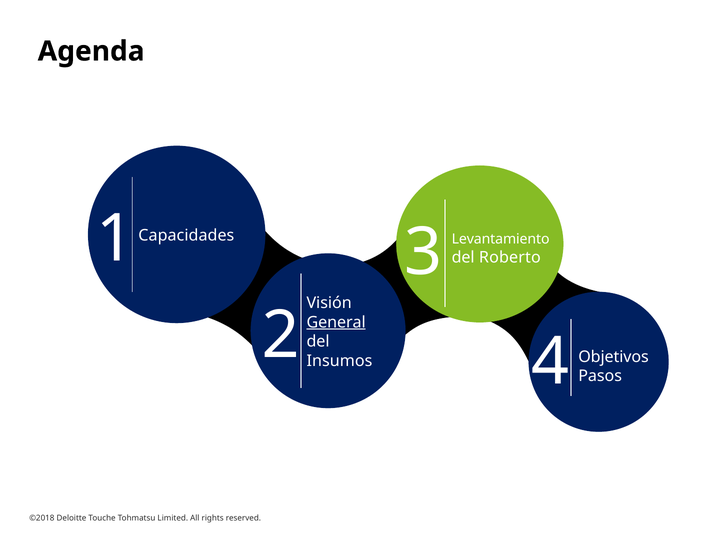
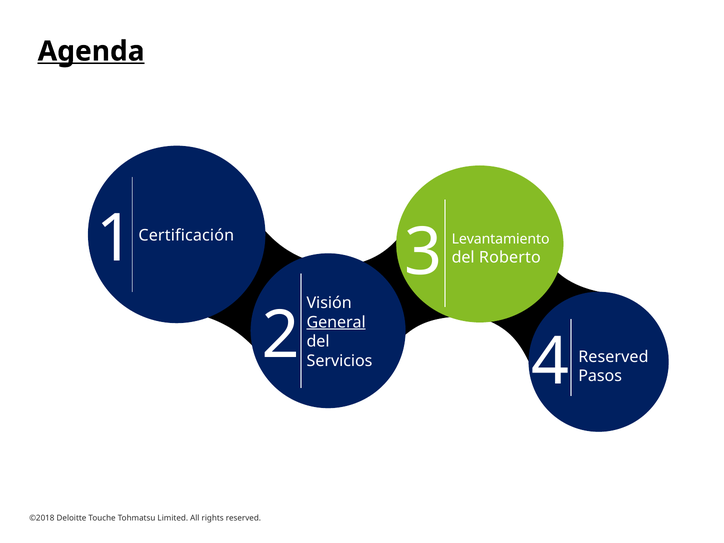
Agenda underline: none -> present
Capacidades: Capacidades -> Certificación
Objetivos at (613, 357): Objetivos -> Reserved
Insumos: Insumos -> Servicios
